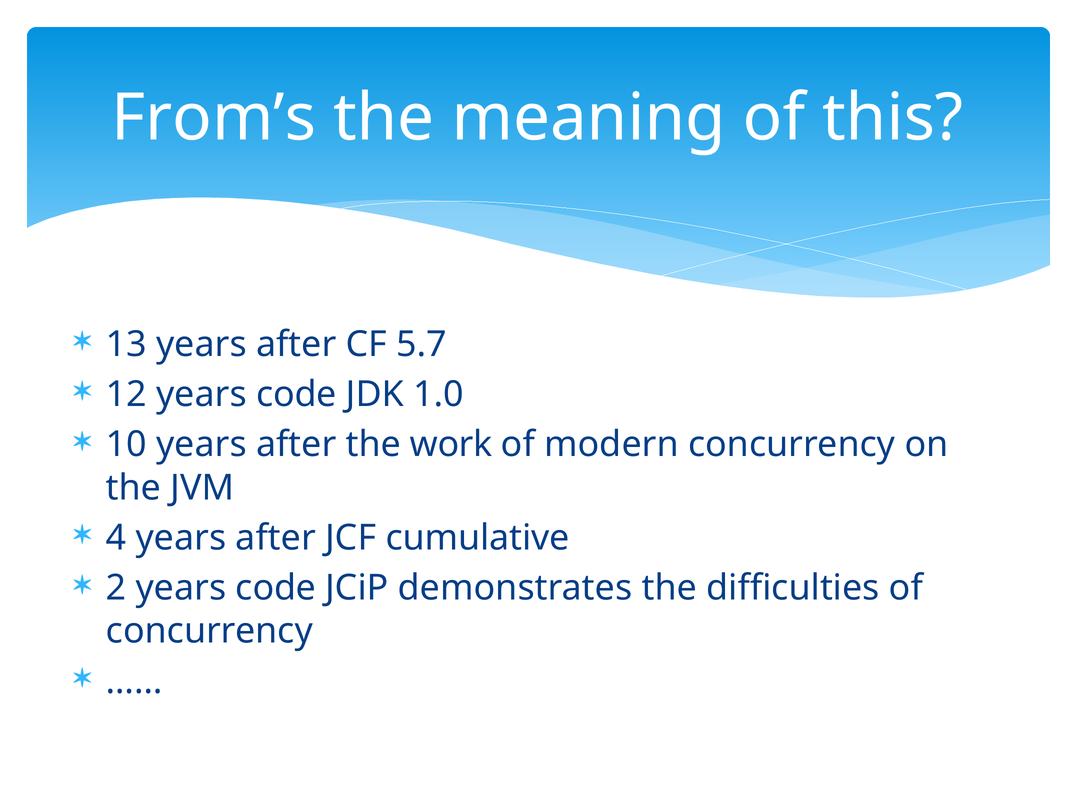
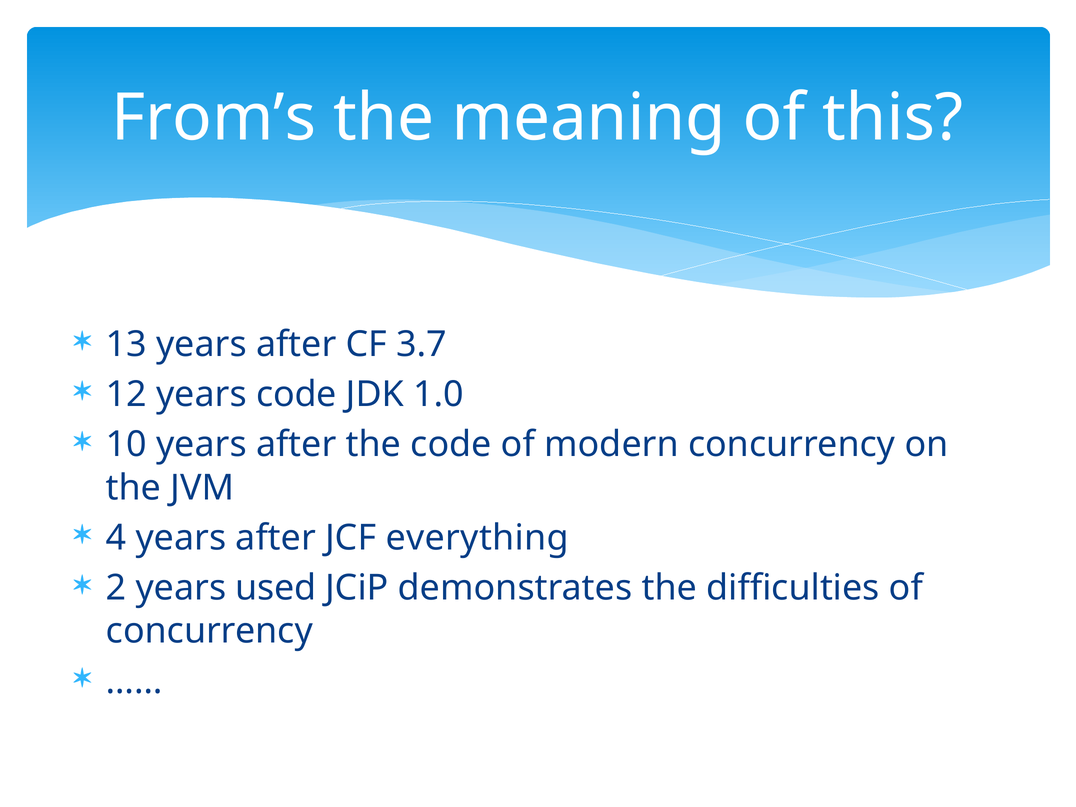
5.7: 5.7 -> 3.7
the work: work -> code
cumulative: cumulative -> everything
2 years code: code -> used
